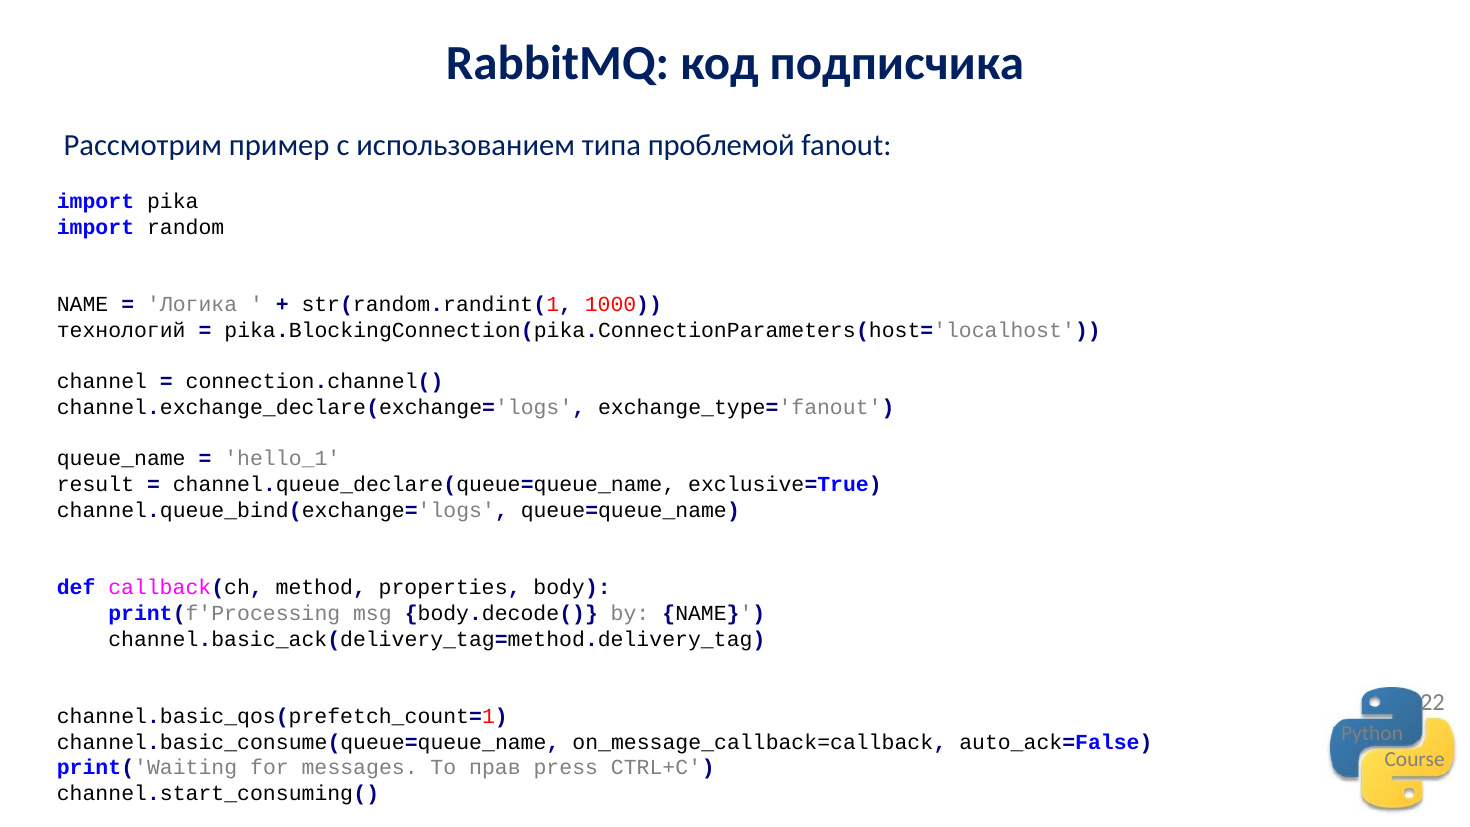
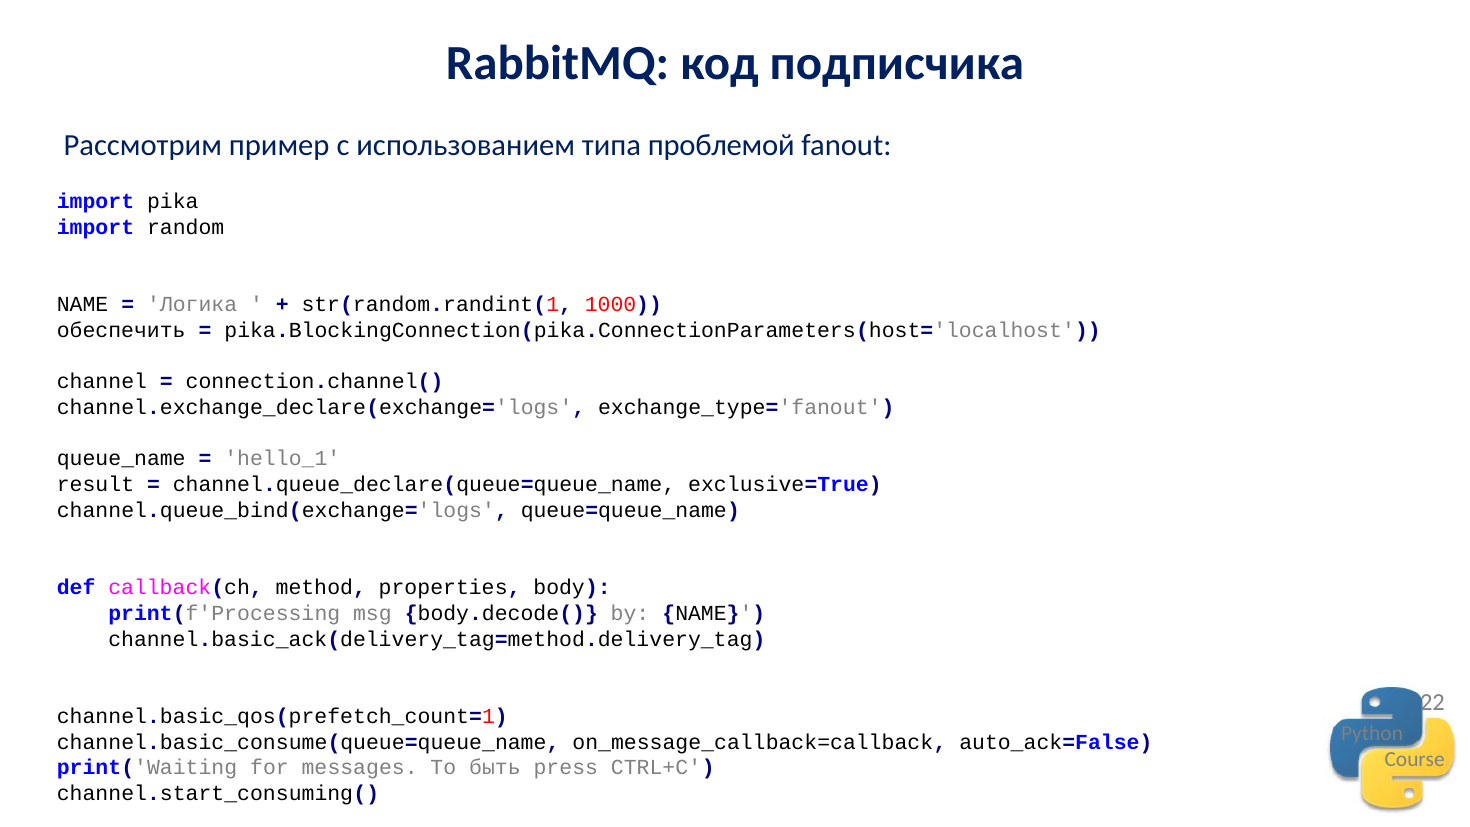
технологий: технологий -> обеспечить
прав: прав -> быть
